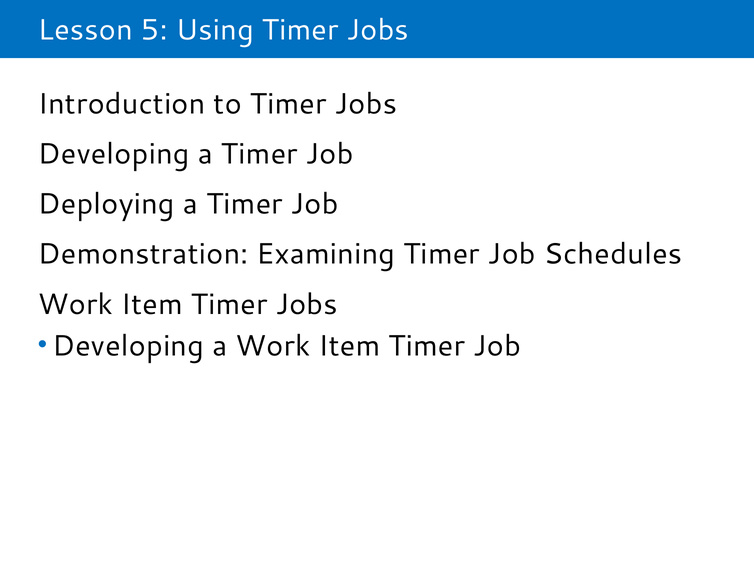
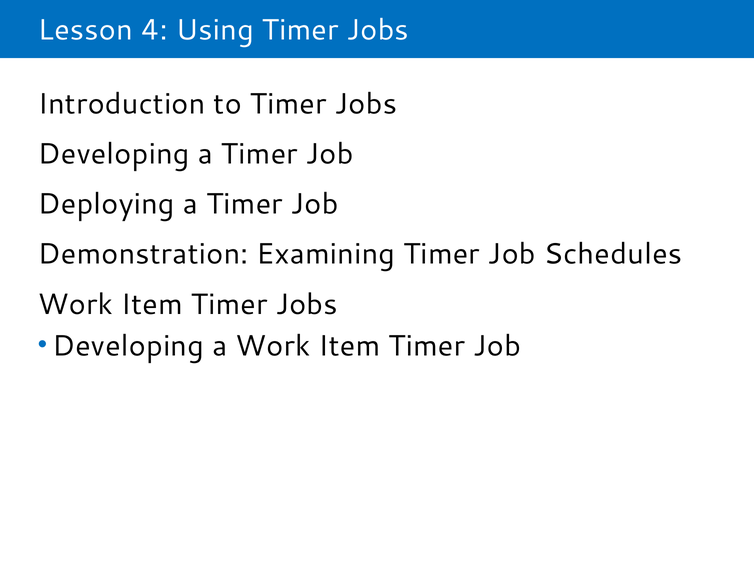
5: 5 -> 4
